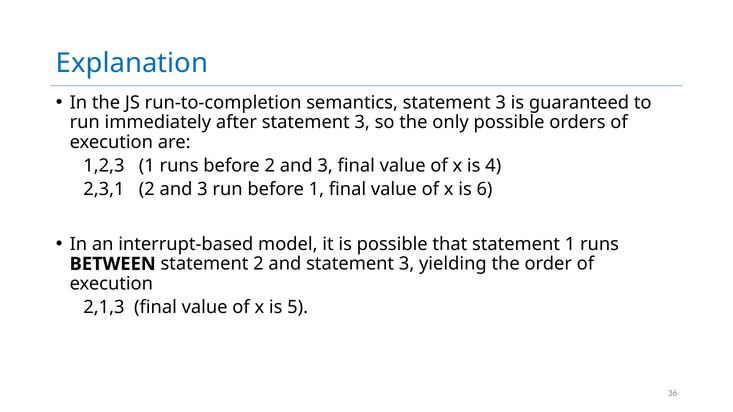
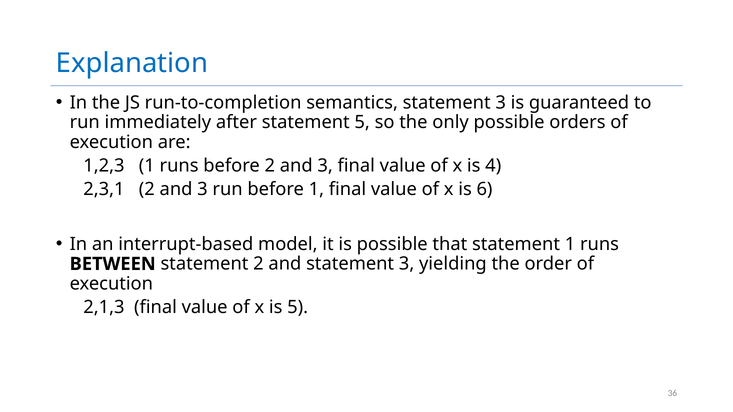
after statement 3: 3 -> 5
